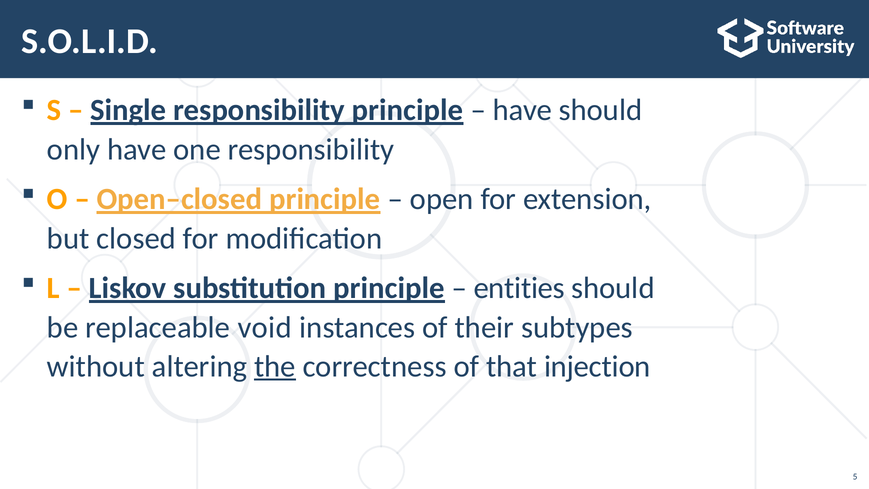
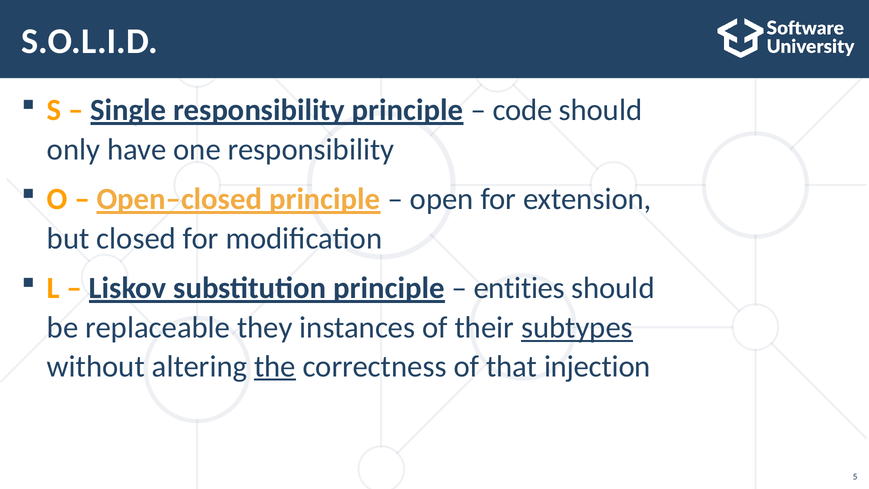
have at (522, 110): have -> code
void: void -> they
subtypes underline: none -> present
